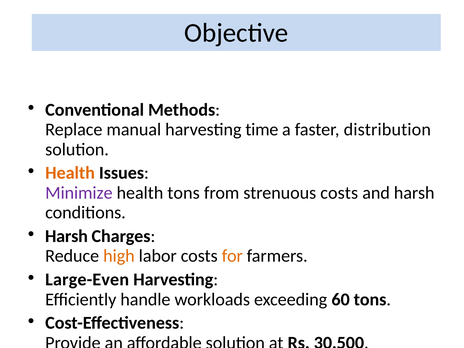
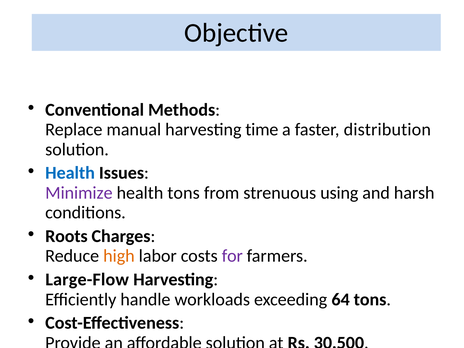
Health at (70, 173) colour: orange -> blue
strenuous costs: costs -> using
Harsh at (66, 236): Harsh -> Roots
for colour: orange -> purple
Large-Even: Large-Even -> Large-Flow
60: 60 -> 64
